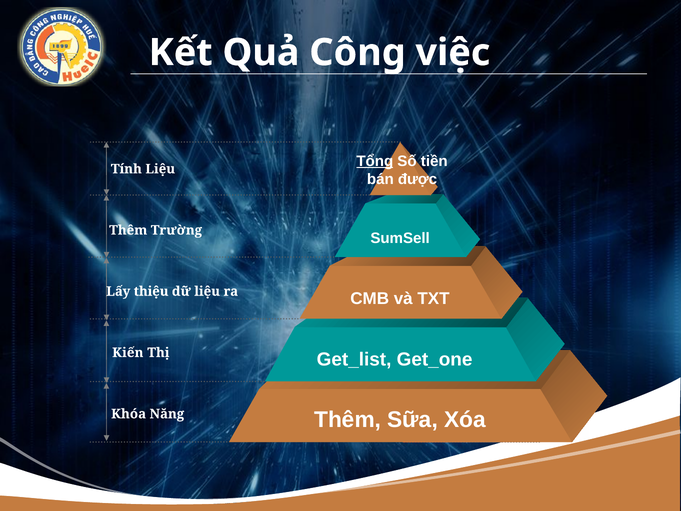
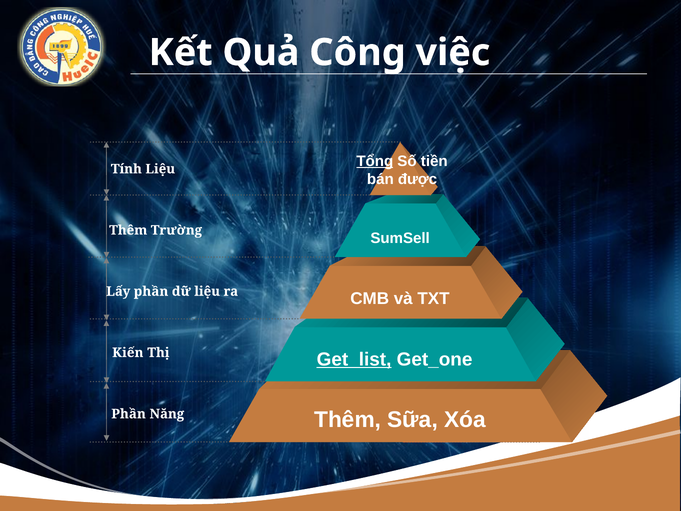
Lấy thiệu: thiệu -> phần
Get_list underline: none -> present
Khóa at (129, 414): Khóa -> Phần
